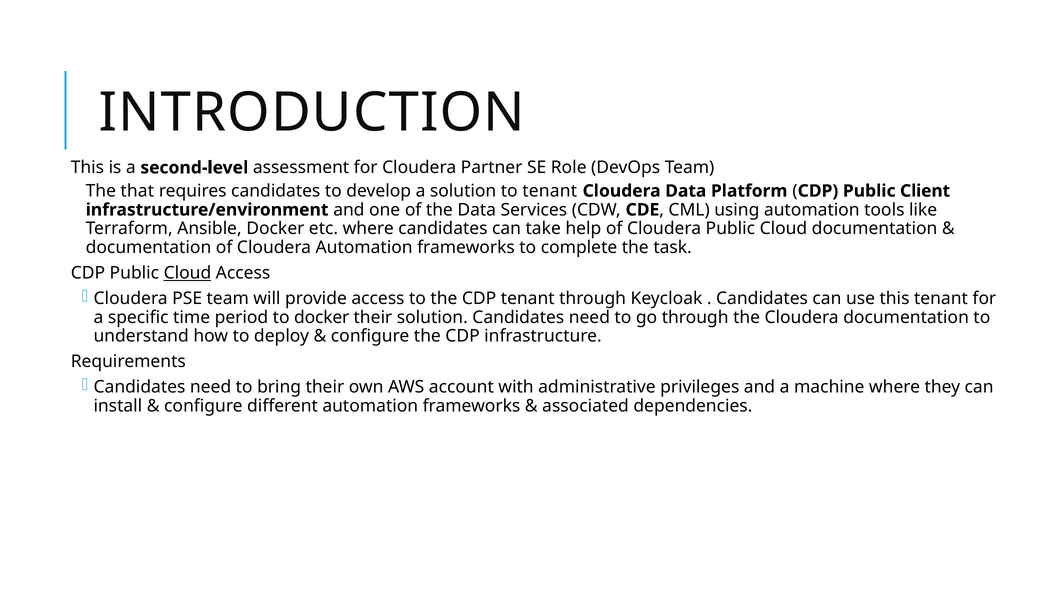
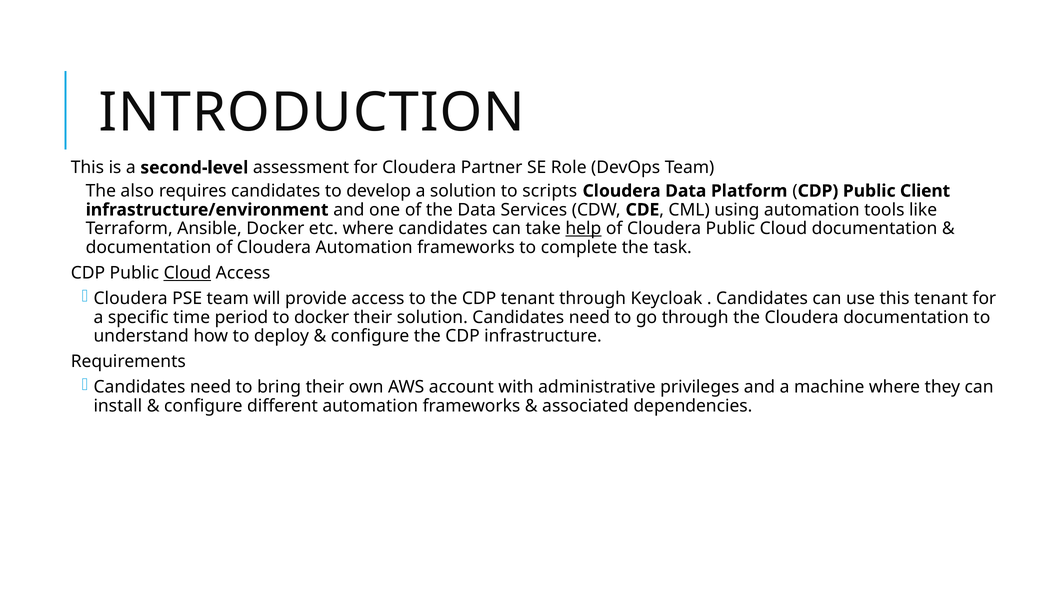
that: that -> also
to tenant: tenant -> scripts
help underline: none -> present
